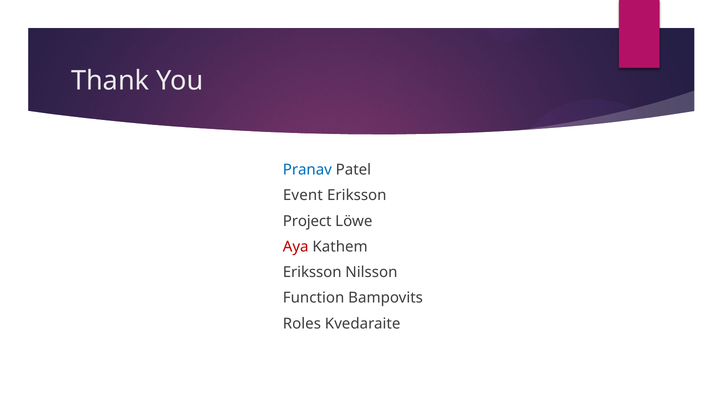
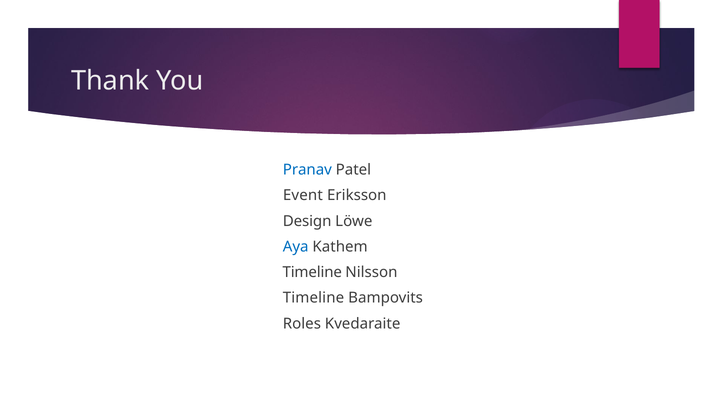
Project: Project -> Design
Aya colour: red -> blue
Eriksson at (312, 272): Eriksson -> Timeline
Function at (314, 298): Function -> Timeline
